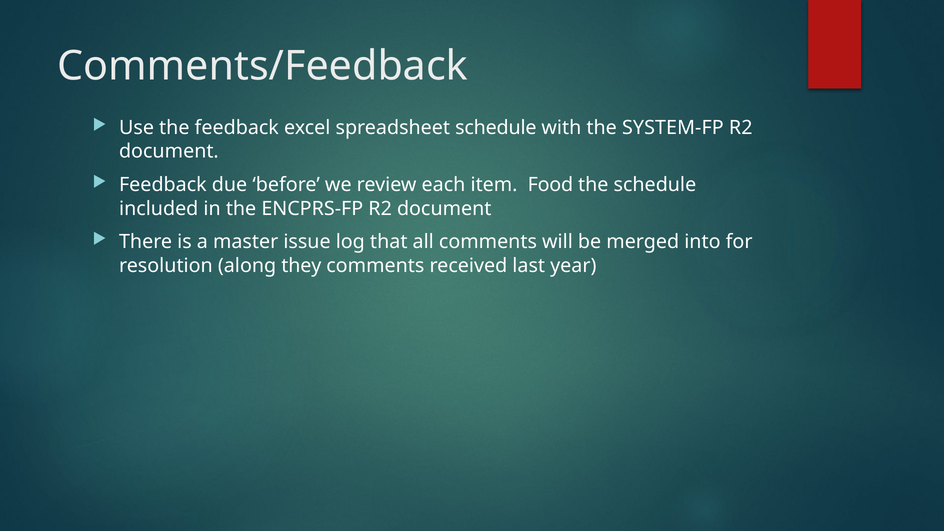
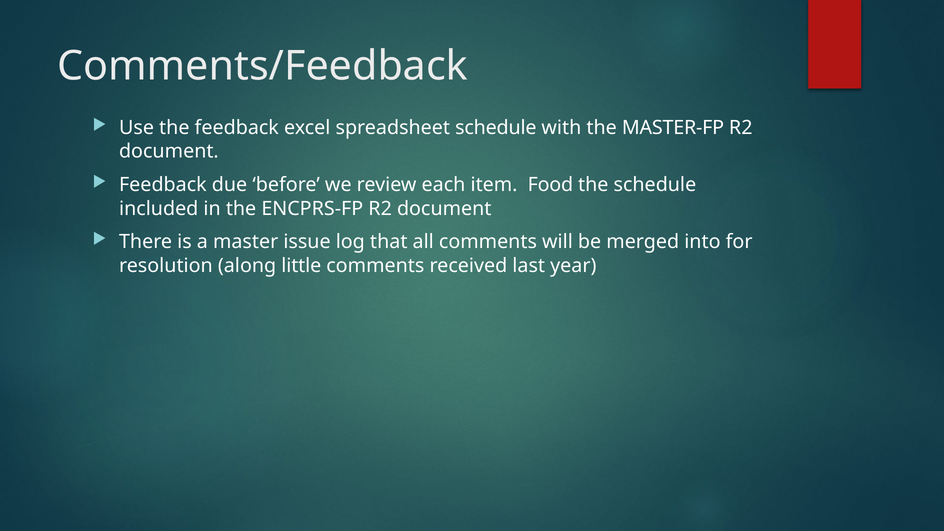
SYSTEM-FP: SYSTEM-FP -> MASTER-FP
they: they -> little
